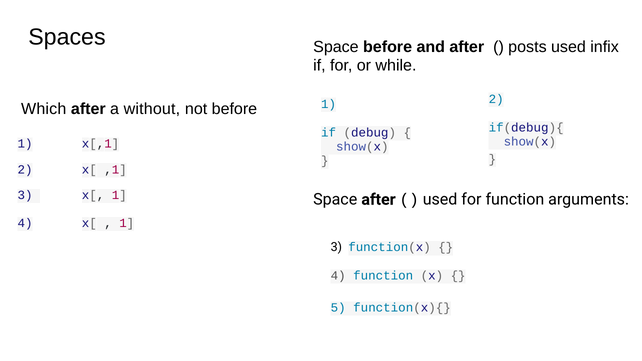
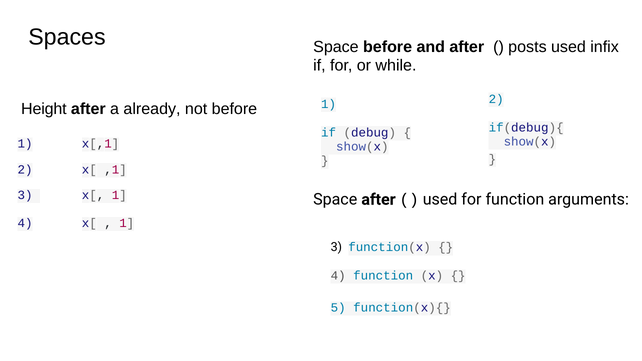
Which: Which -> Height
without: without -> already
